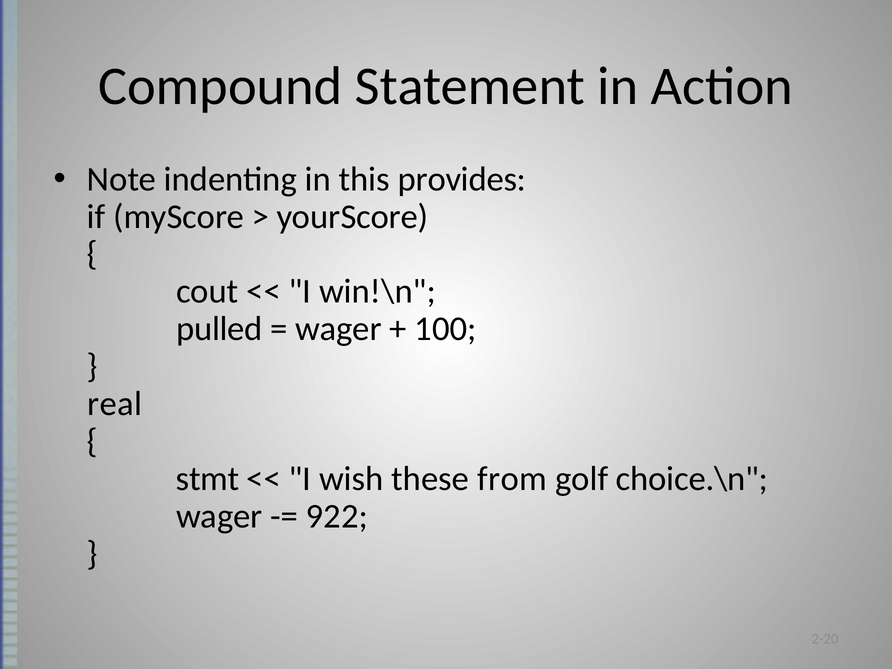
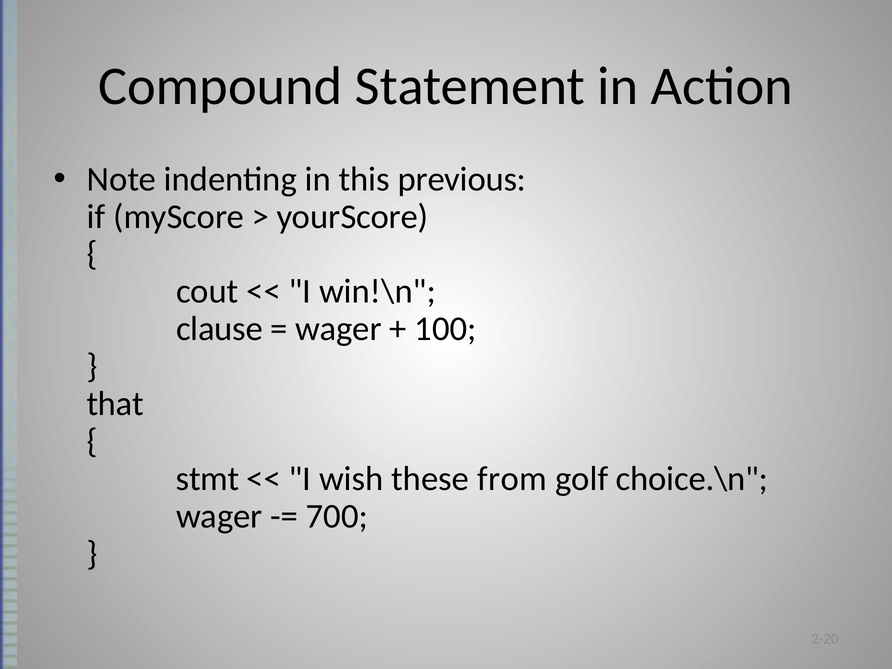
provides: provides -> previous
pulled: pulled -> clause
real: real -> that
922: 922 -> 700
